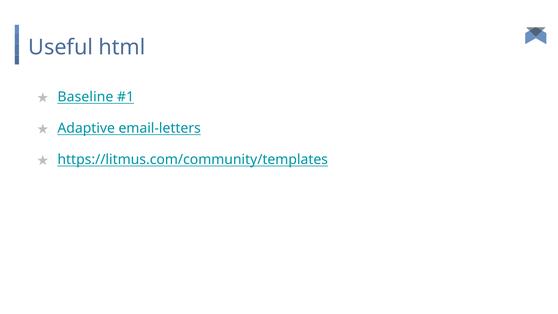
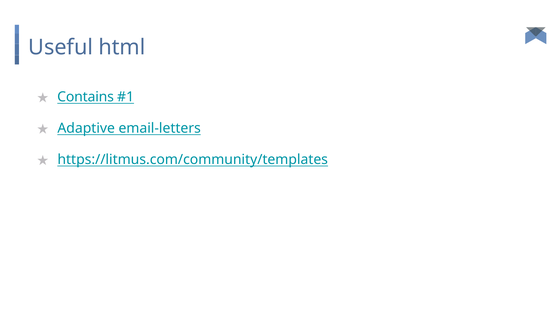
Baseline: Baseline -> Contains
